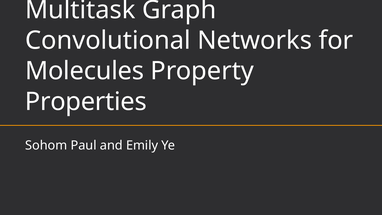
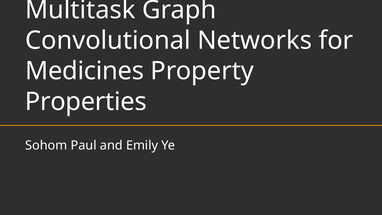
Molecules: Molecules -> Medicines
